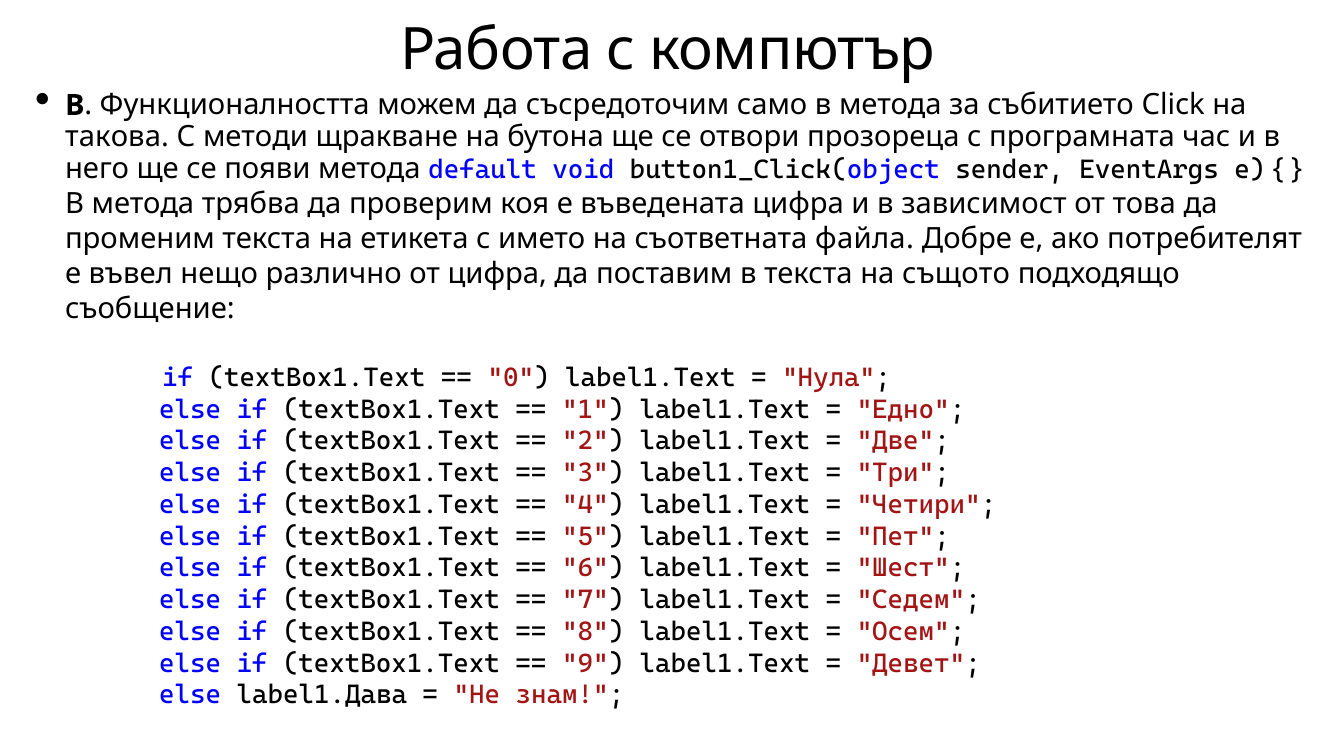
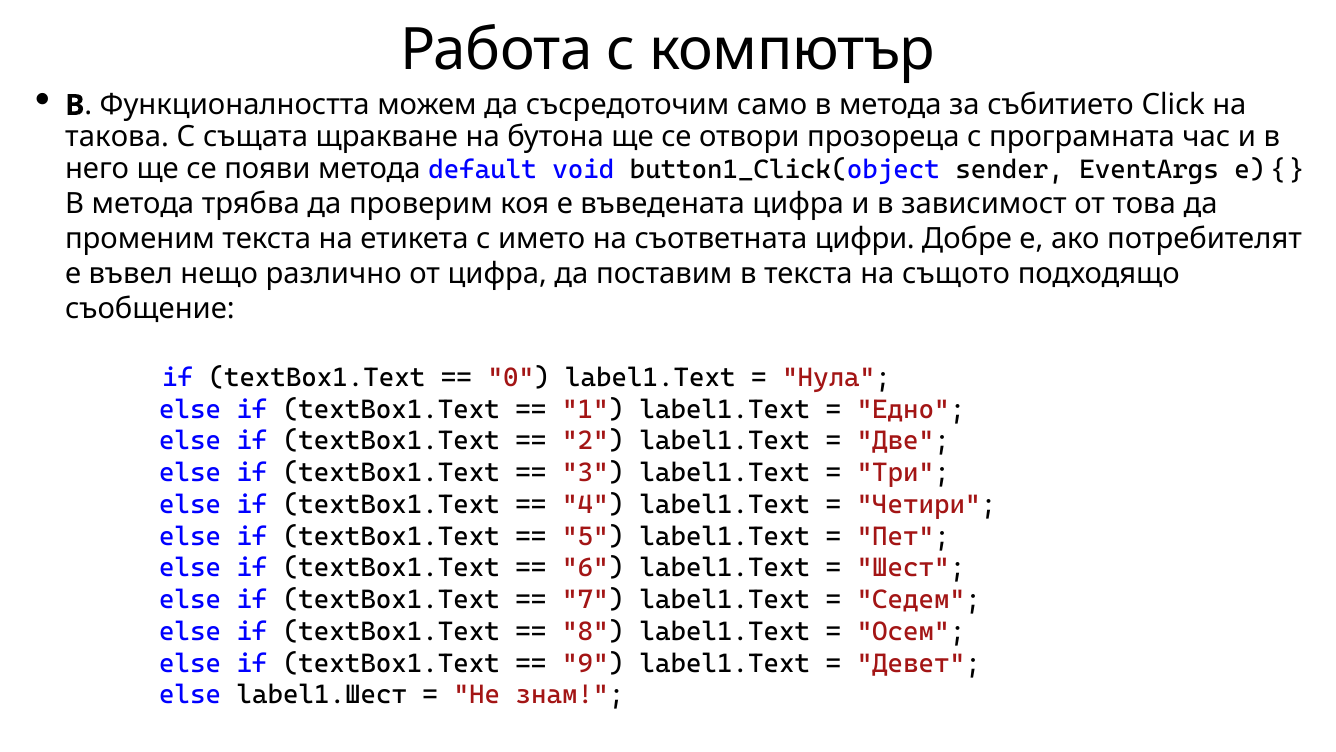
методи: методи -> същата
файла: файла -> цифри
label1.Дава: label1.Дава -> label1.Шест
